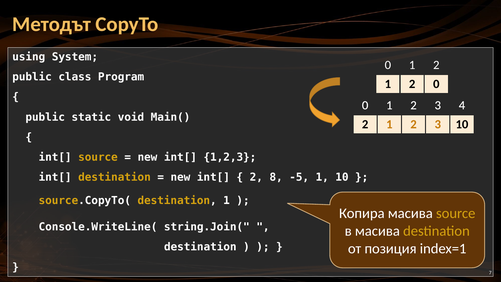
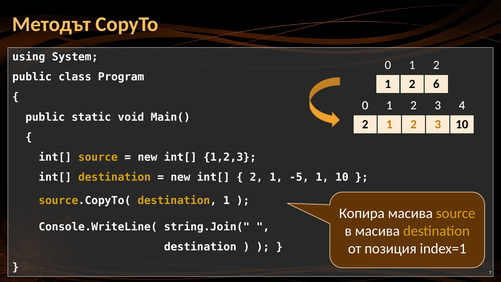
2 0: 0 -> 6
8 at (276, 177): 8 -> 1
